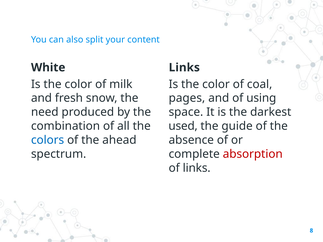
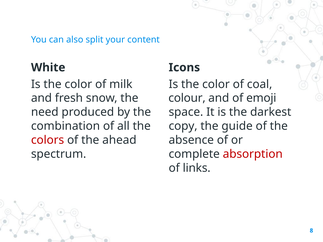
Links at (184, 68): Links -> Icons
pages: pages -> colour
using: using -> emoji
used: used -> copy
colors colour: blue -> red
